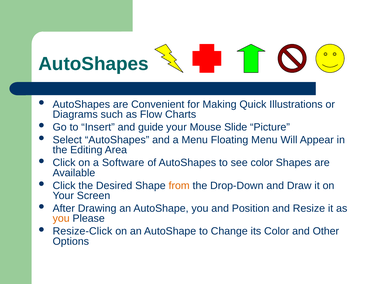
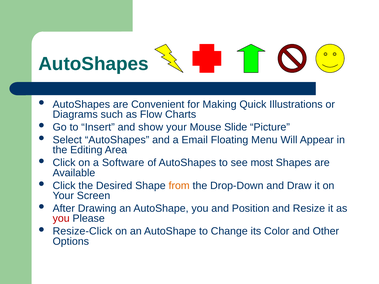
guide: guide -> show
a Menu: Menu -> Email
see color: color -> most
you at (61, 219) colour: orange -> red
